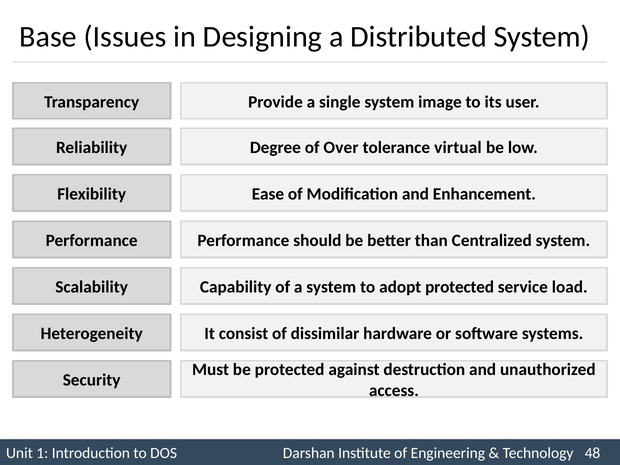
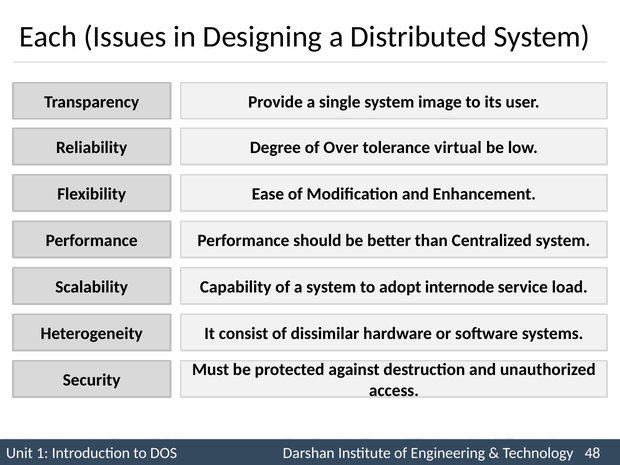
Base: Base -> Each
adopt protected: protected -> internode
